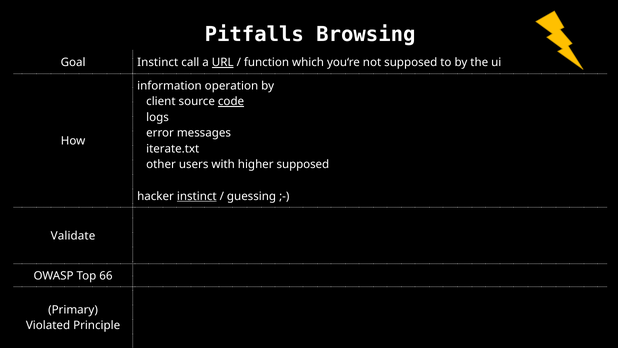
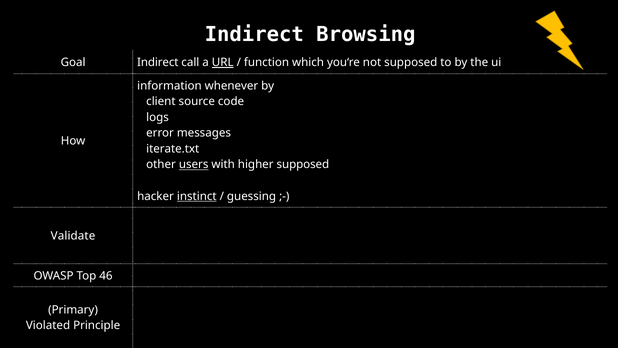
Pitfalls at (254, 35): Pitfalls -> Indirect
Goal Instinct: Instinct -> Indirect
operation: operation -> whenever
code underline: present -> none
users underline: none -> present
66: 66 -> 46
